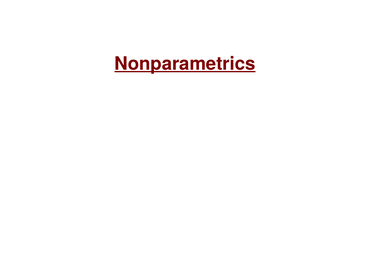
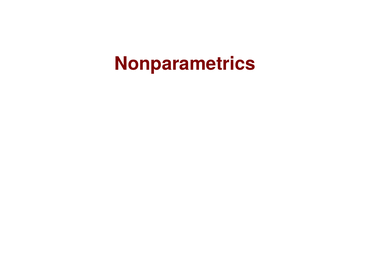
Nonparametrics underline: present -> none
